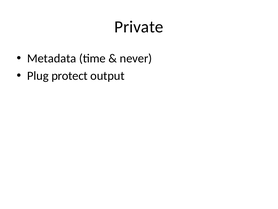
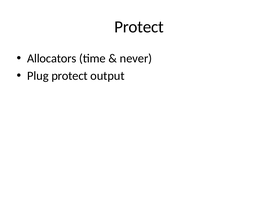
Private at (139, 27): Private -> Protect
Metadata: Metadata -> Allocators
